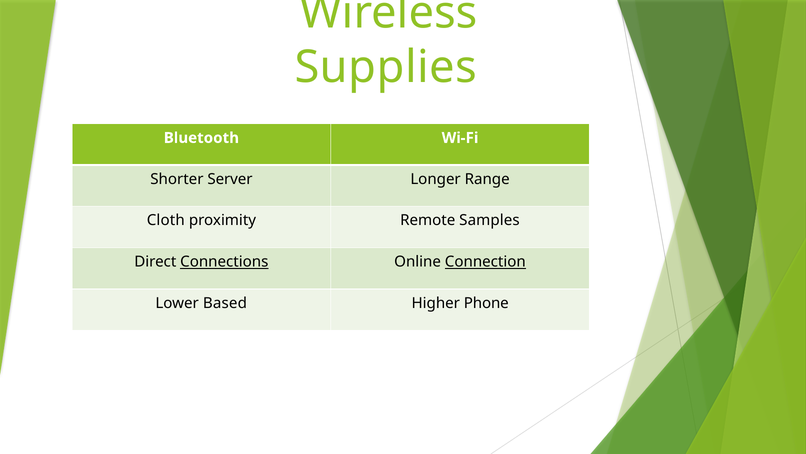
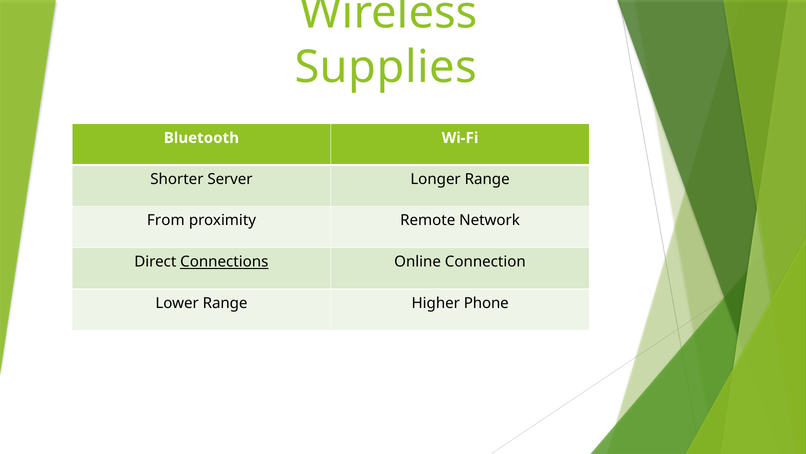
Cloth: Cloth -> From
Samples: Samples -> Network
Connection underline: present -> none
Lower Based: Based -> Range
